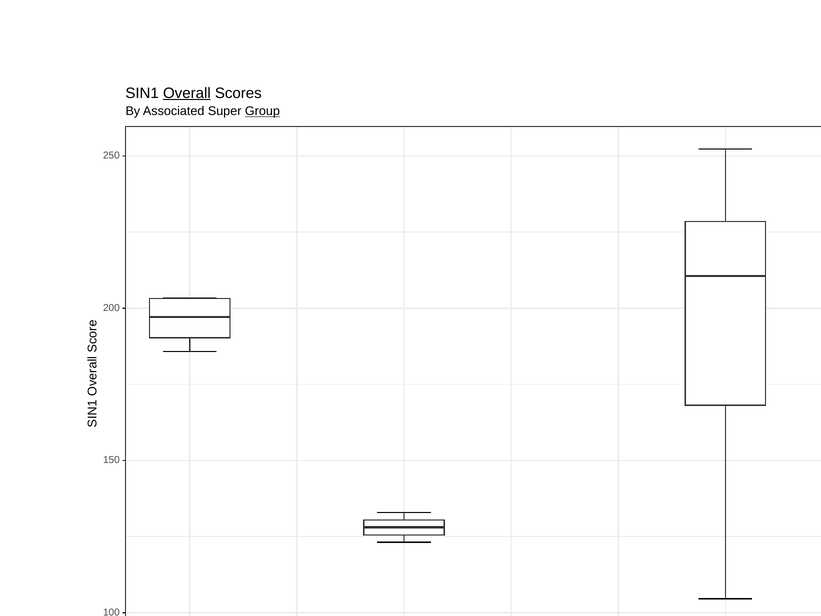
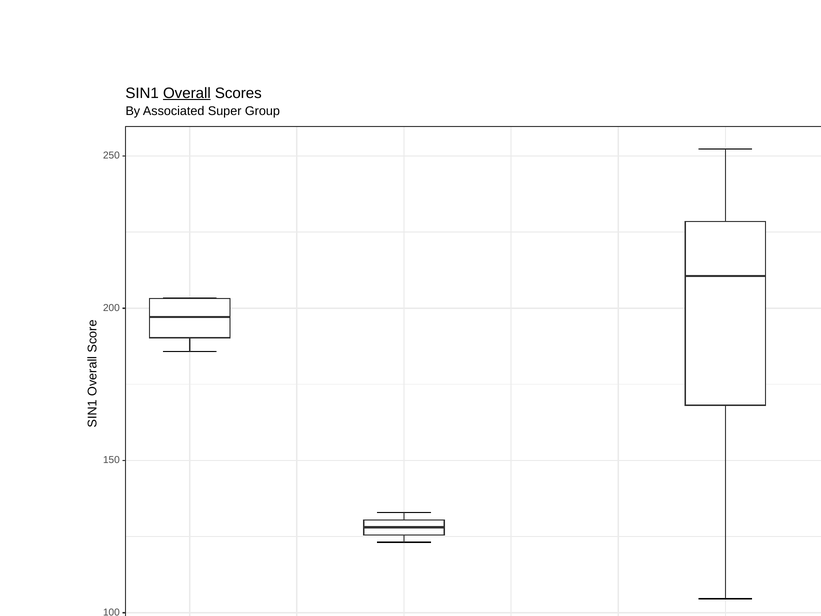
Group underline: present -> none
